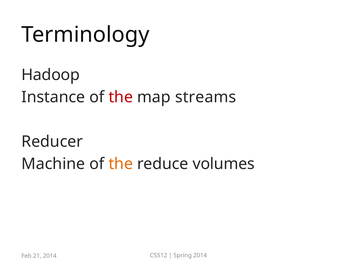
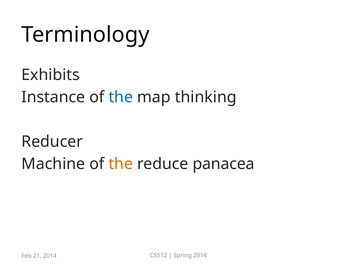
Hadoop: Hadoop -> Exhibits
the at (121, 97) colour: red -> blue
streams: streams -> thinking
volumes: volumes -> panacea
